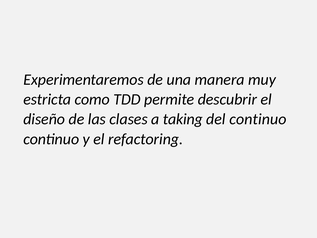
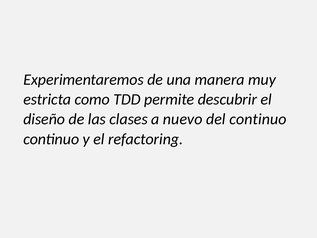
taking: taking -> nuevo
